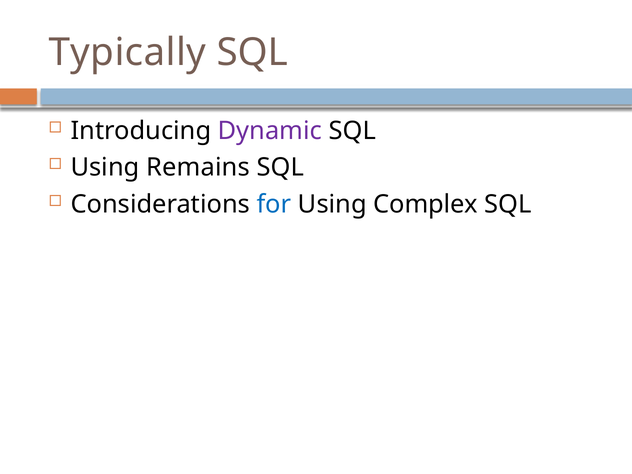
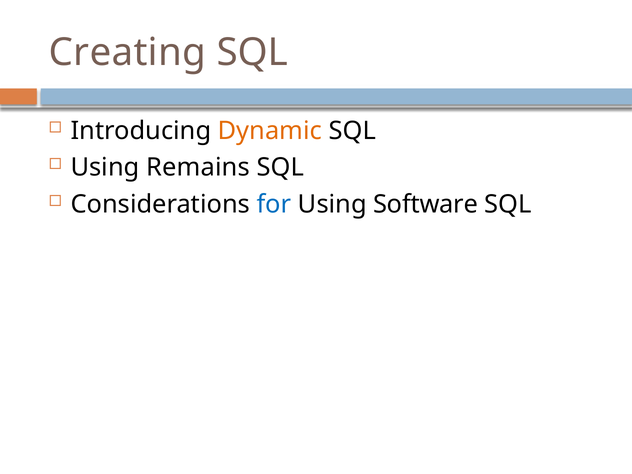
Typically: Typically -> Creating
Dynamic colour: purple -> orange
Complex: Complex -> Software
